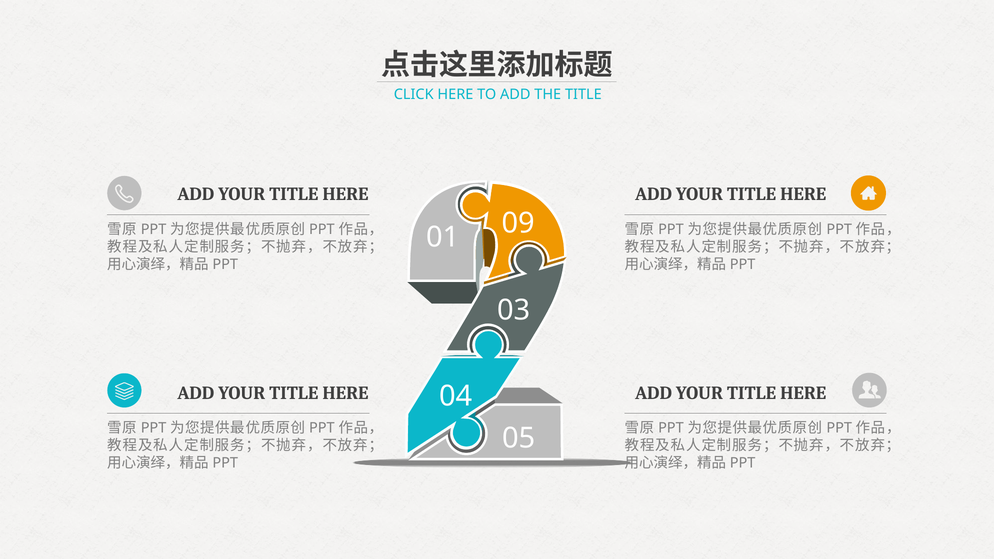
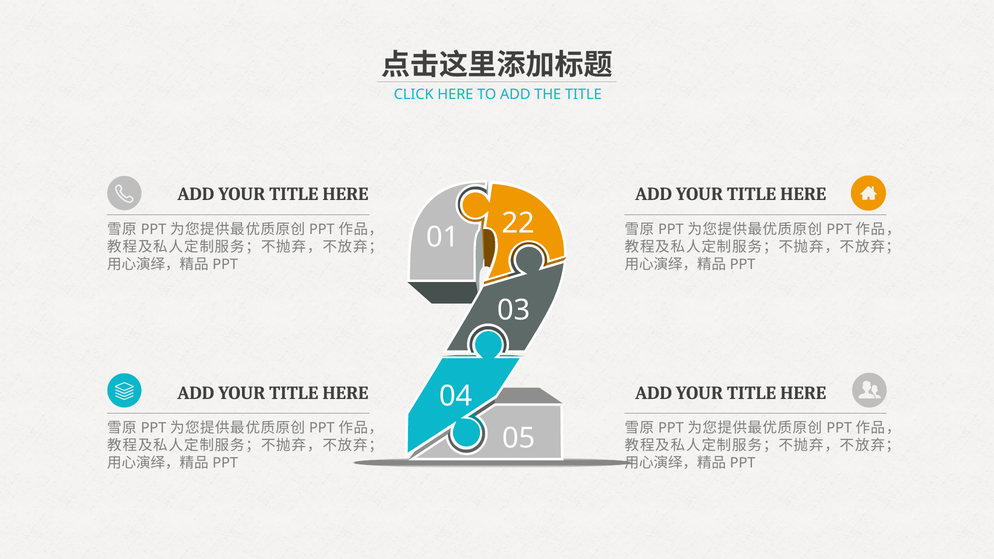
09: 09 -> 22
